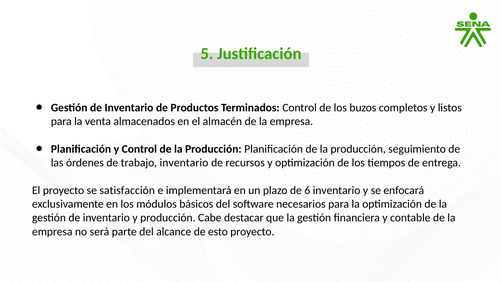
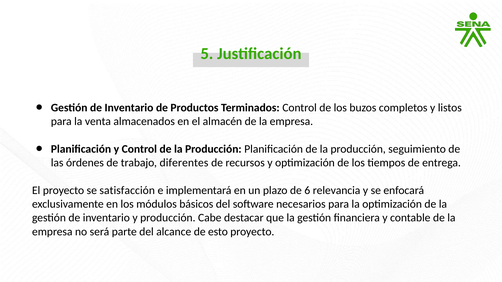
trabajo inventario: inventario -> diferentes
6 inventario: inventario -> relevancia
